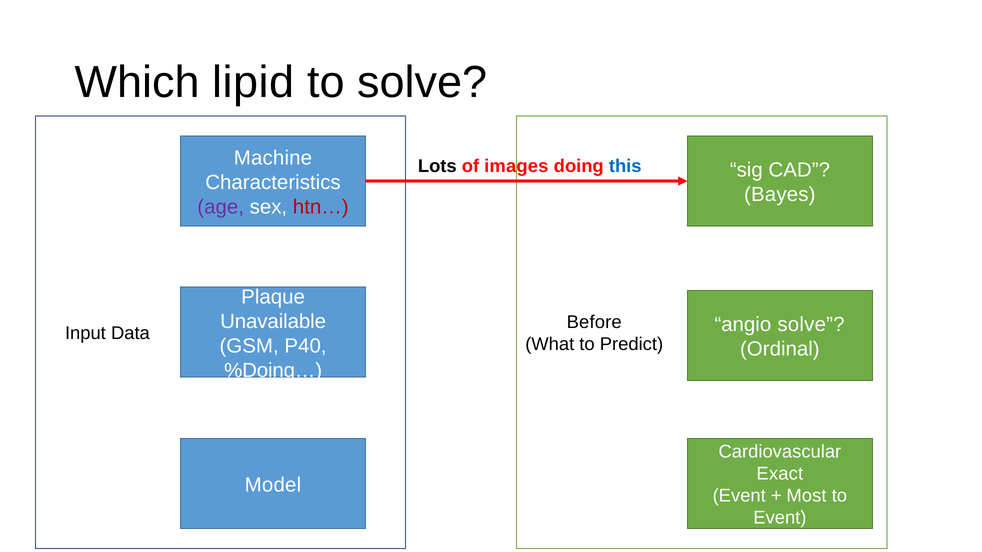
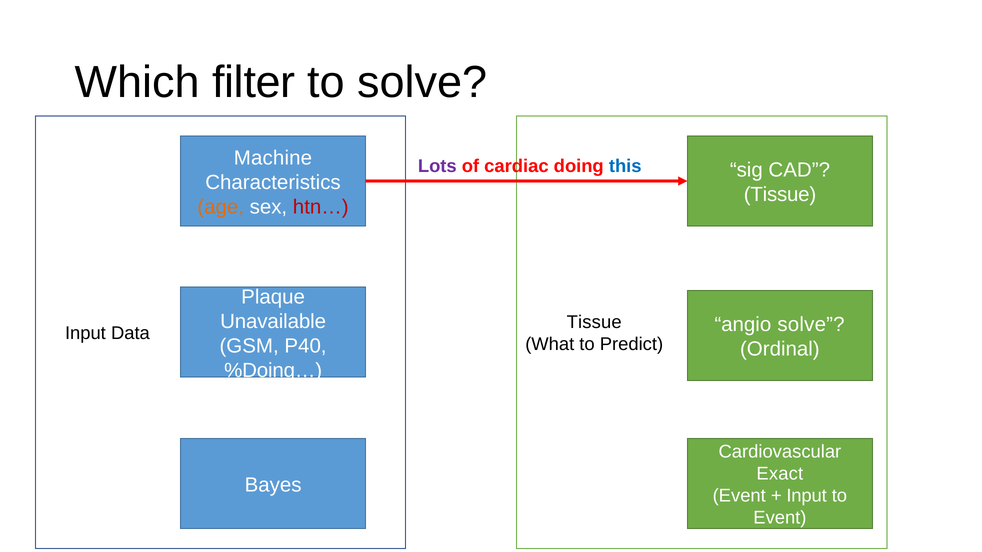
lipid: lipid -> filter
Lots colour: black -> purple
images: images -> cardiac
Bayes at (780, 195): Bayes -> Tissue
age colour: purple -> orange
Before at (594, 322): Before -> Tissue
Model: Model -> Bayes
Most at (806, 496): Most -> Input
